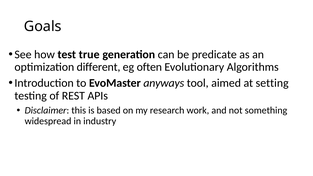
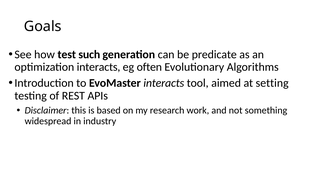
true: true -> such
optimization different: different -> interacts
EvoMaster anyways: anyways -> interacts
